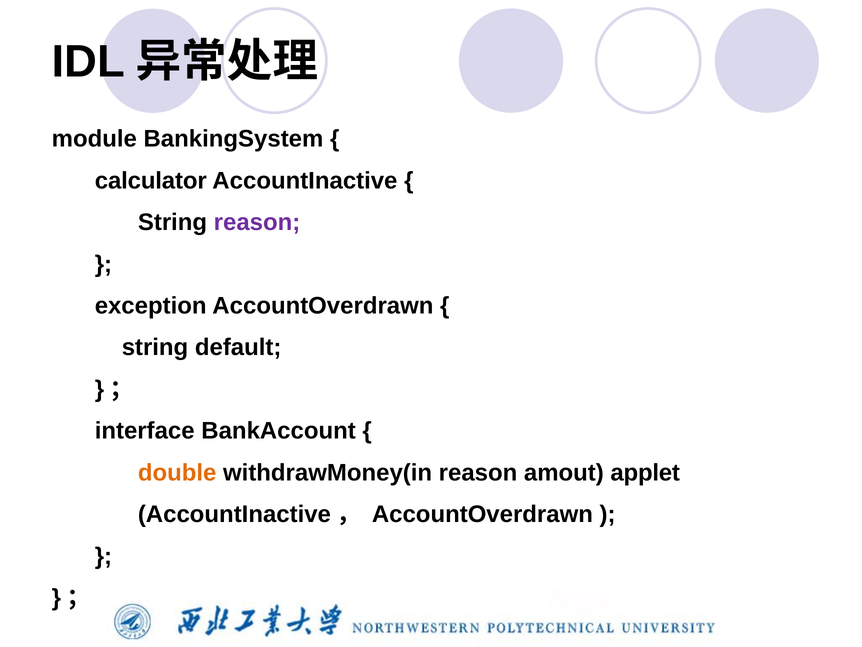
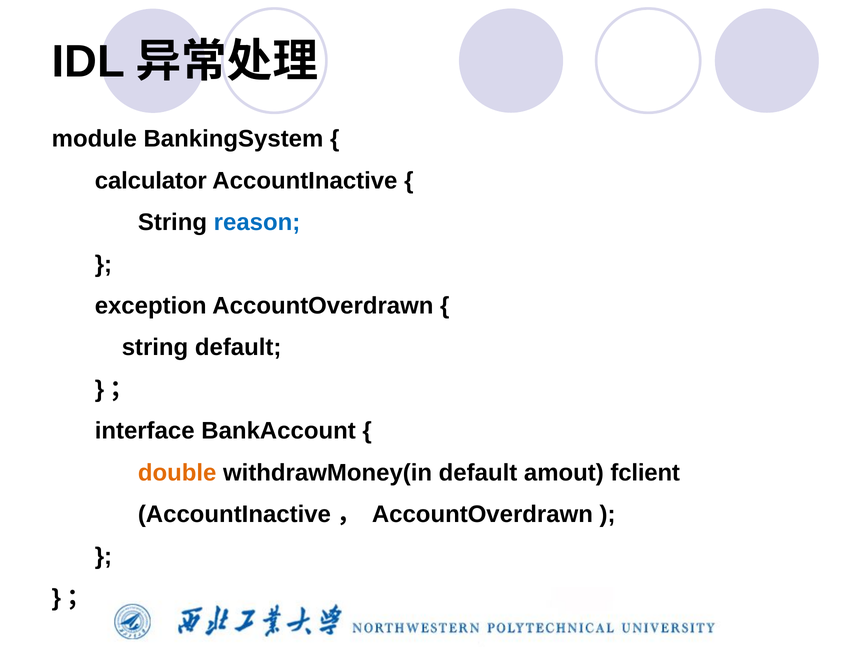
reason at (257, 222) colour: purple -> blue
withdrawMoney(in reason: reason -> default
applet: applet -> fclient
